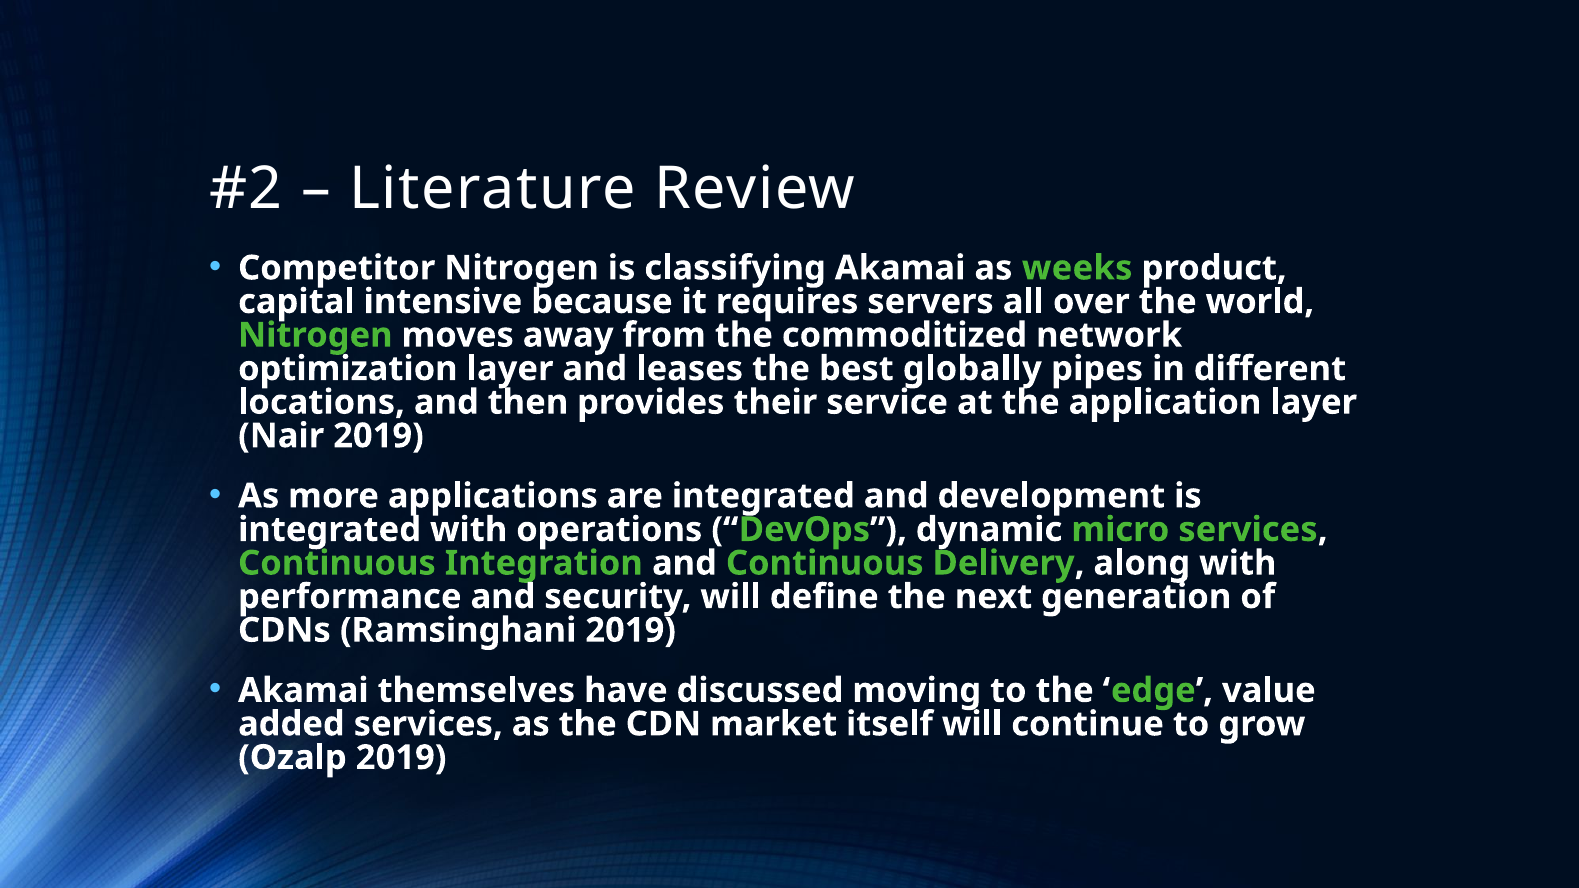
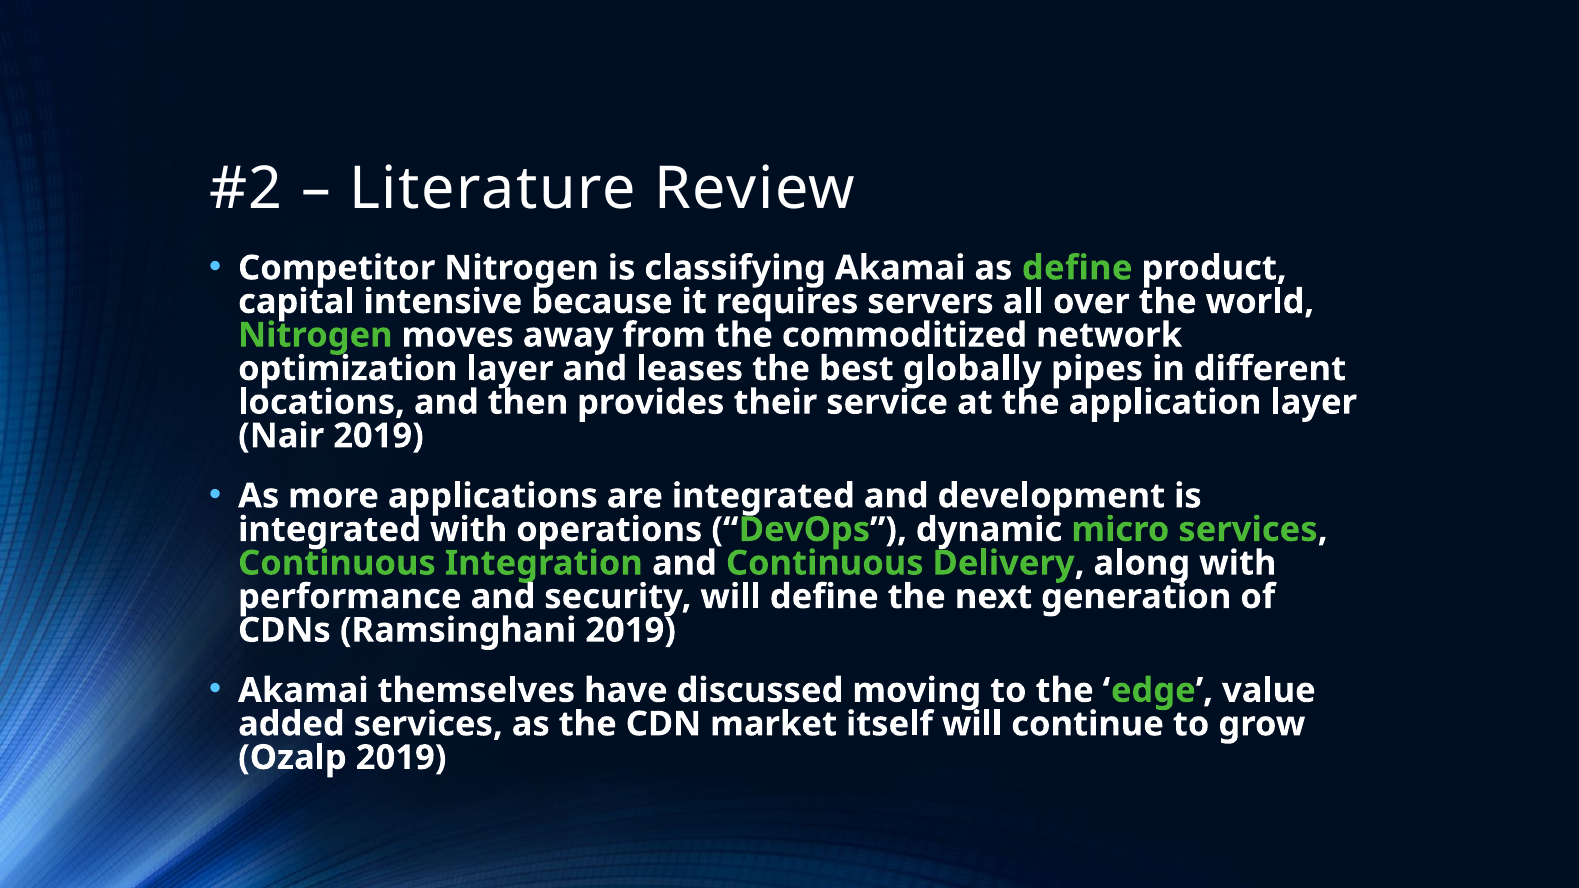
as weeks: weeks -> define
